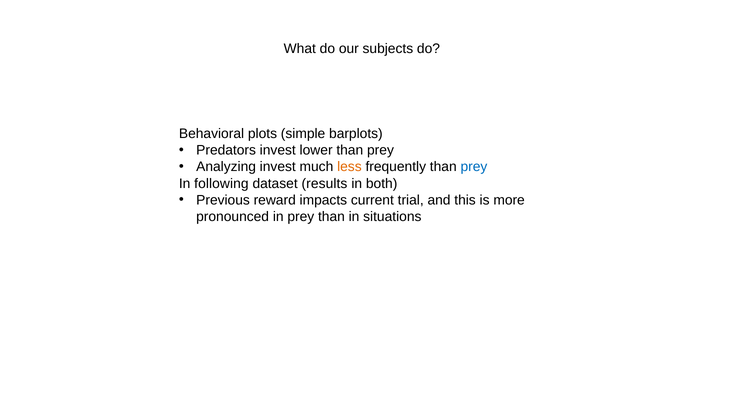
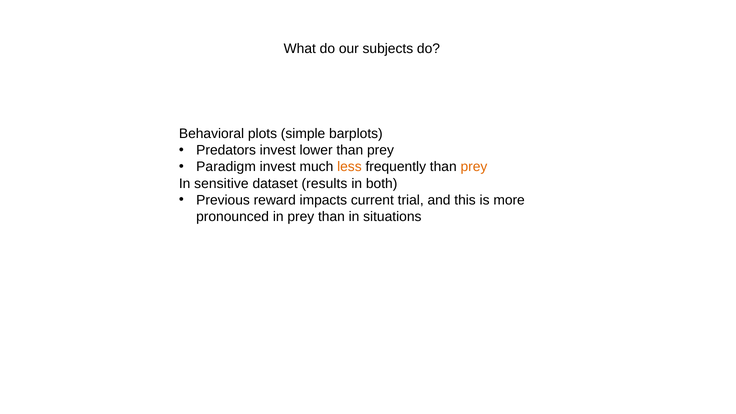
Analyzing: Analyzing -> Paradigm
prey at (474, 167) colour: blue -> orange
following: following -> sensitive
